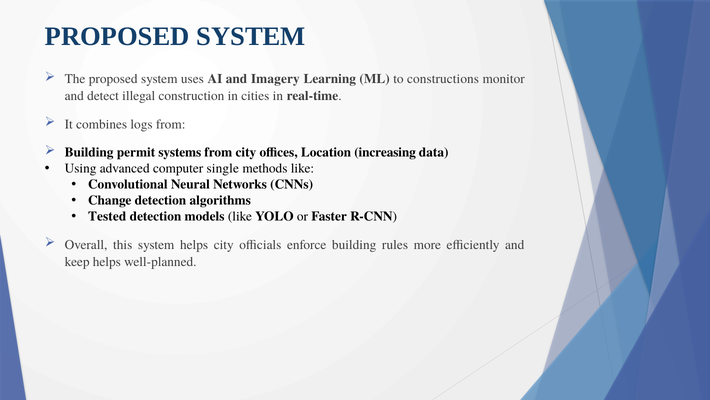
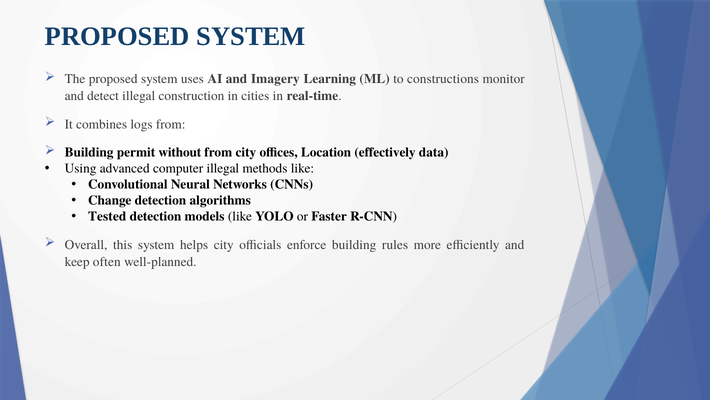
systems: systems -> without
increasing: increasing -> effectively
computer single: single -> illegal
keep helps: helps -> often
